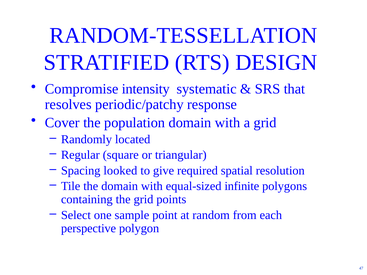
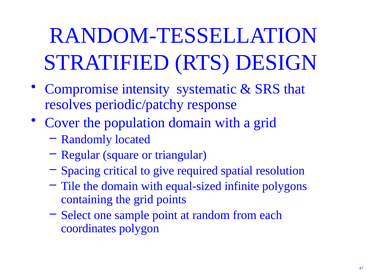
looked: looked -> critical
perspective: perspective -> coordinates
